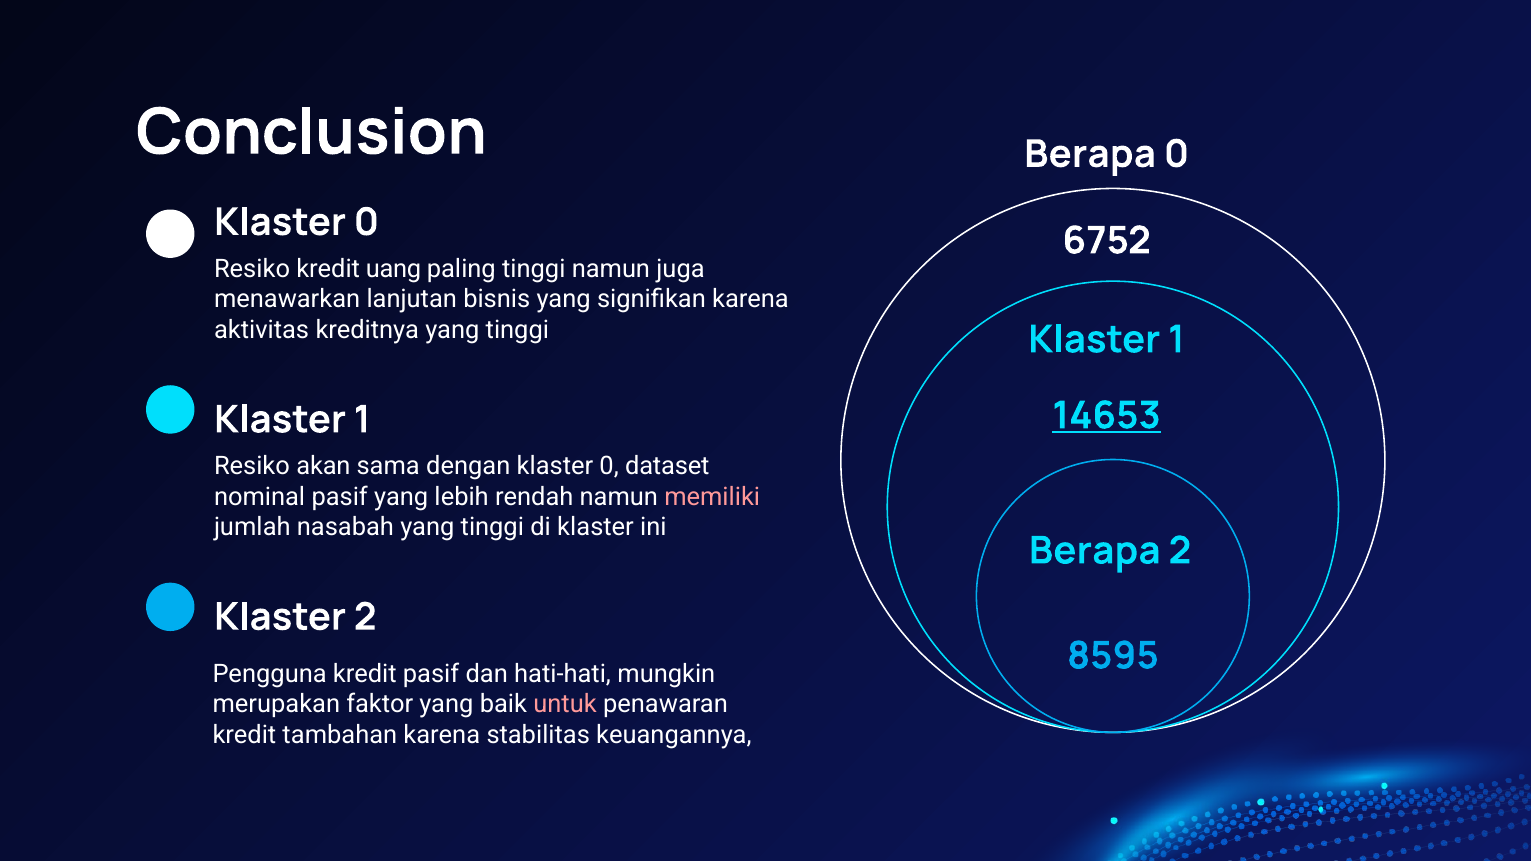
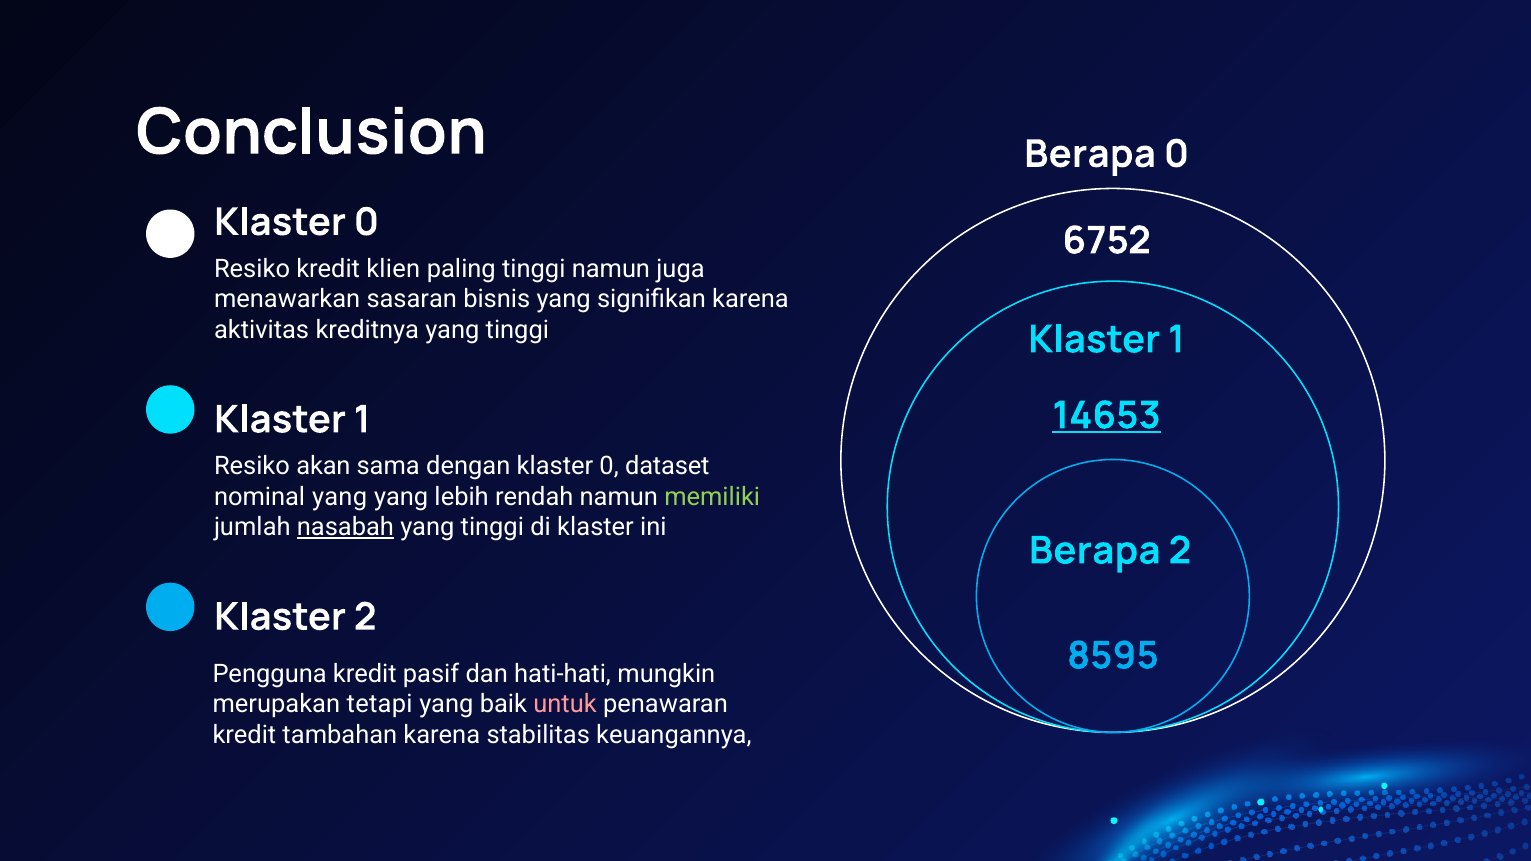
uang: uang -> klien
lanjutan: lanjutan -> sasaran
nominal pasif: pasif -> yang
memiliki colour: pink -> light green
nasabah underline: none -> present
faktor: faktor -> tetapi
